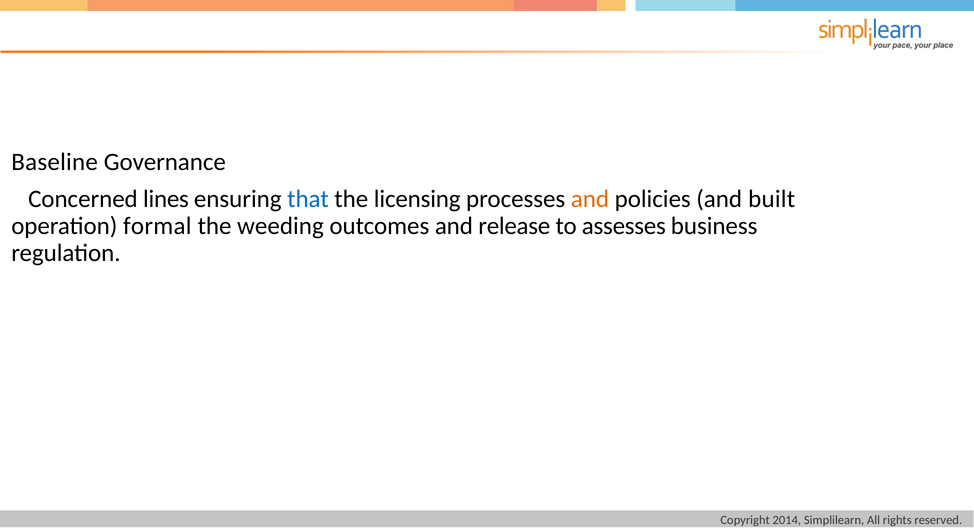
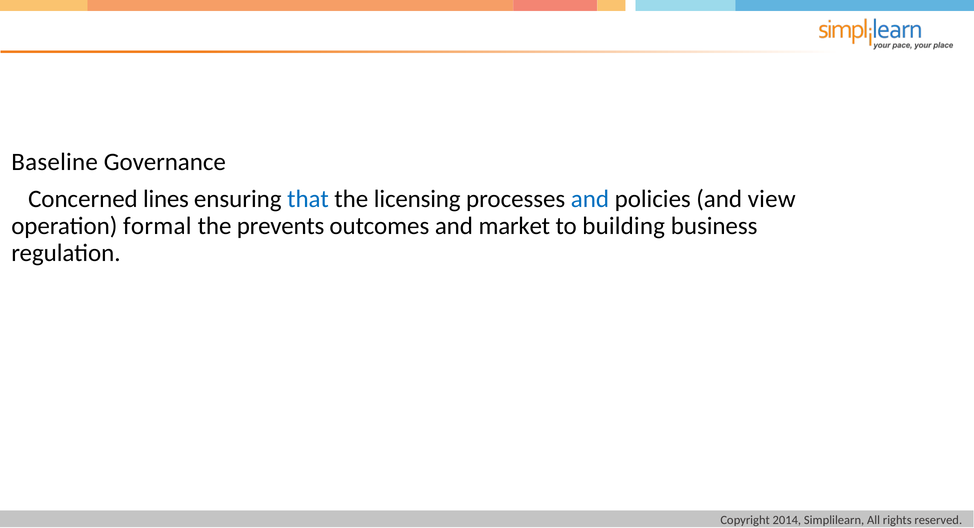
and at (590, 199) colour: orange -> blue
built: built -> view
weeding: weeding -> prevents
release: release -> market
assesses: assesses -> building
